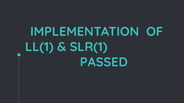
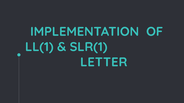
PASSED: PASSED -> LETTER
